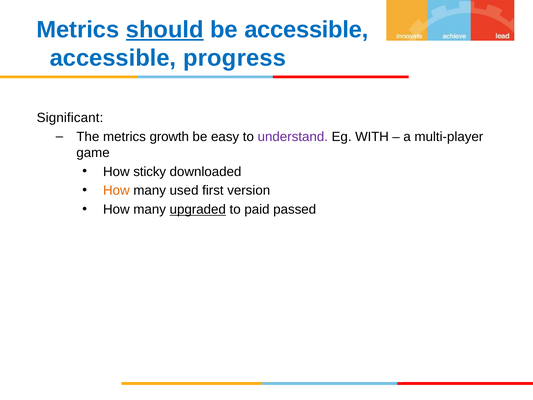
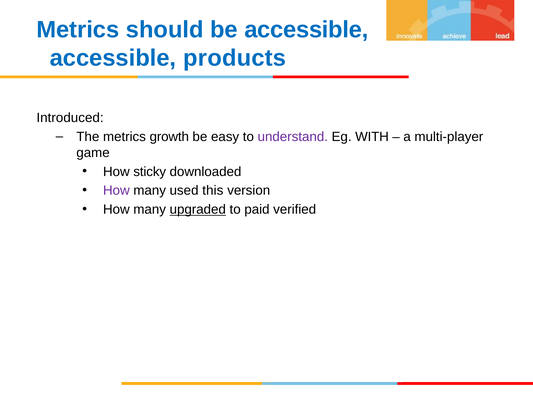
should underline: present -> none
progress: progress -> products
Significant: Significant -> Introduced
How at (116, 190) colour: orange -> purple
first: first -> this
passed: passed -> verified
